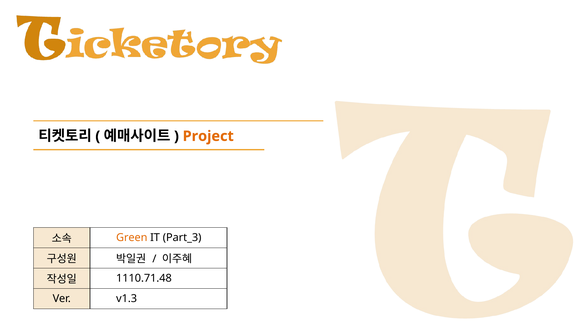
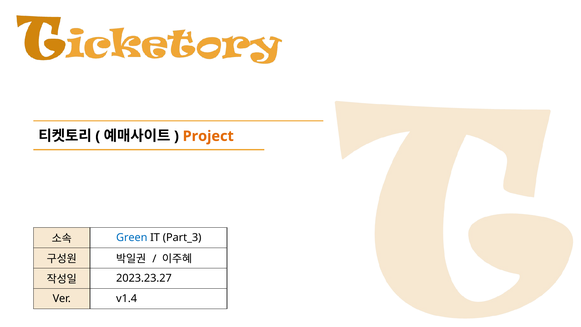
Green colour: orange -> blue
1110.71.48: 1110.71.48 -> 2023.23.27
v1.3: v1.3 -> v1.4
